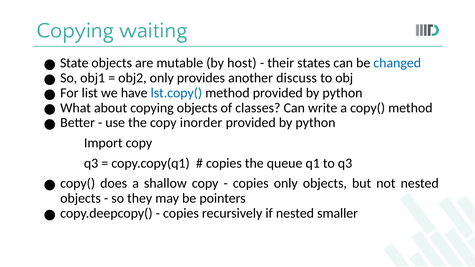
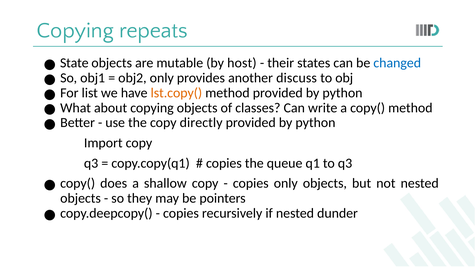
waiting: waiting -> repeats
lst.copy( colour: blue -> orange
inorder: inorder -> directly
smaller: smaller -> dunder
